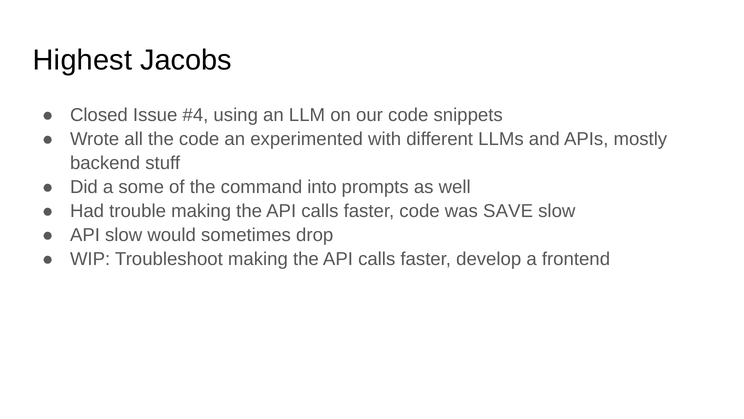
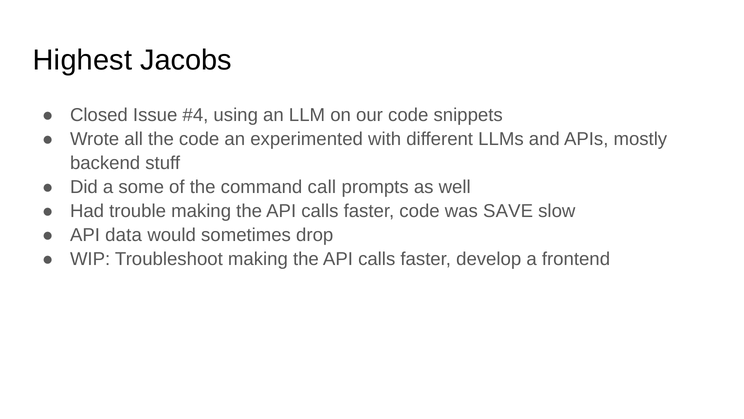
into: into -> call
API slow: slow -> data
